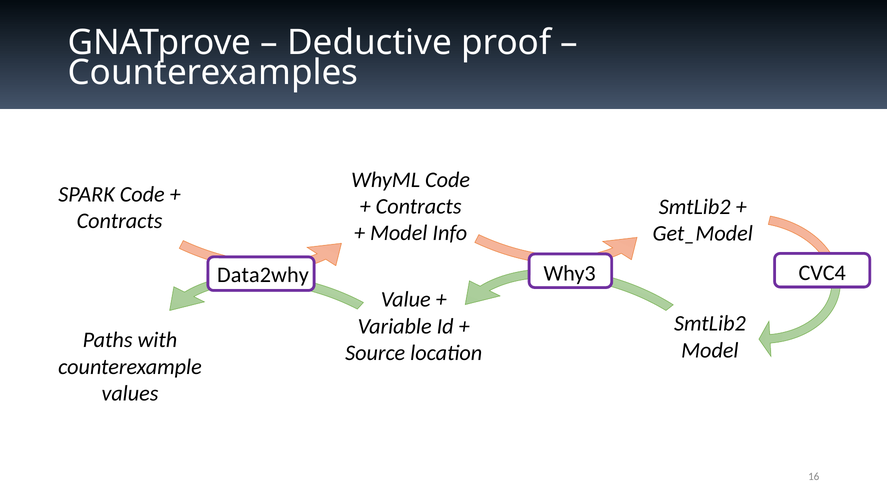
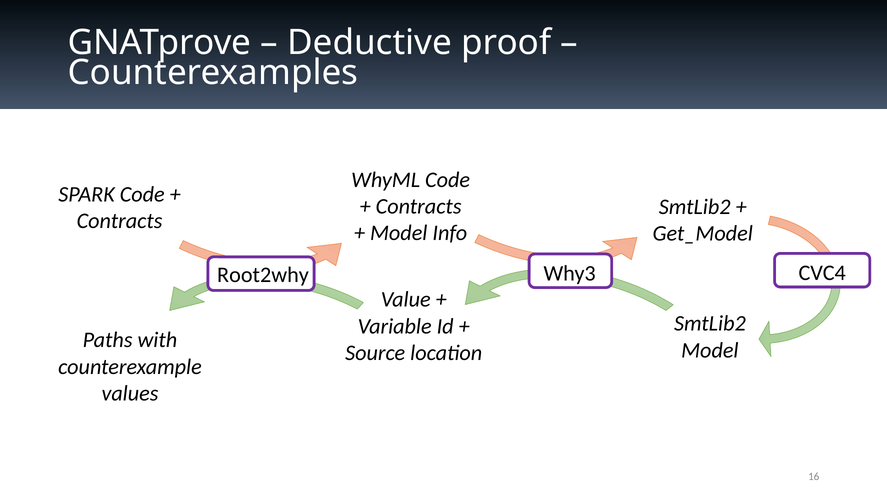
Data2why: Data2why -> Root2why
